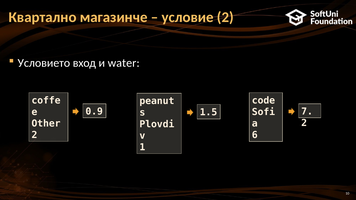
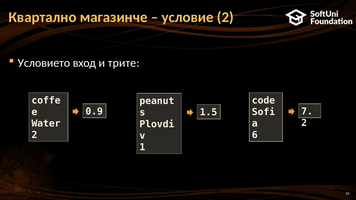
water: water -> трите
Other: Other -> Water
